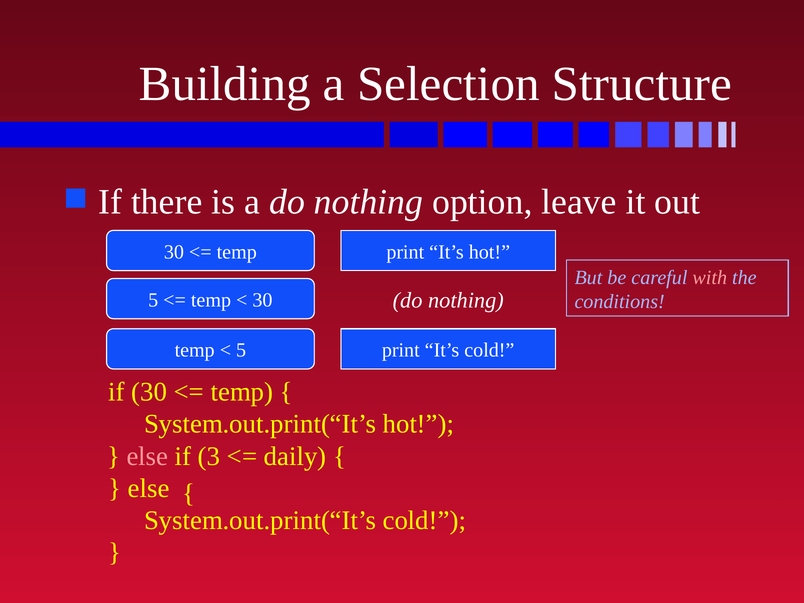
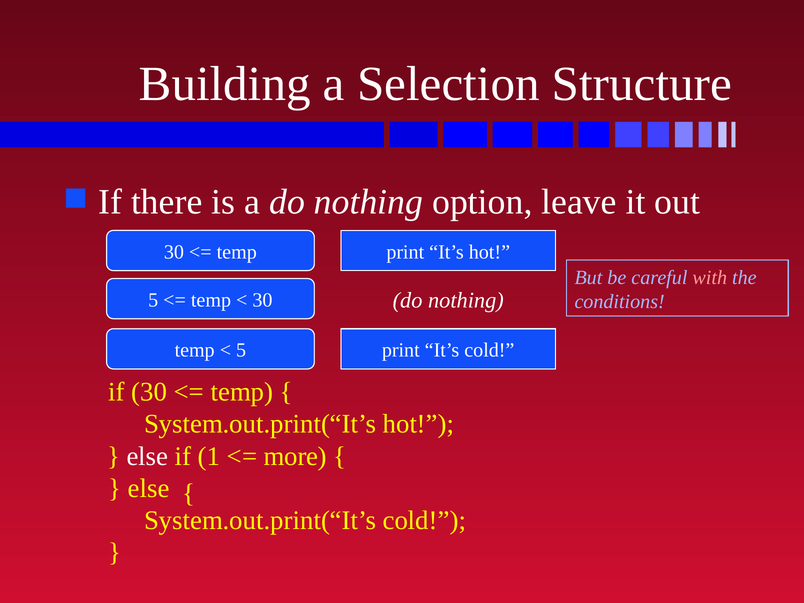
else at (147, 456) colour: pink -> white
3: 3 -> 1
daily: daily -> more
